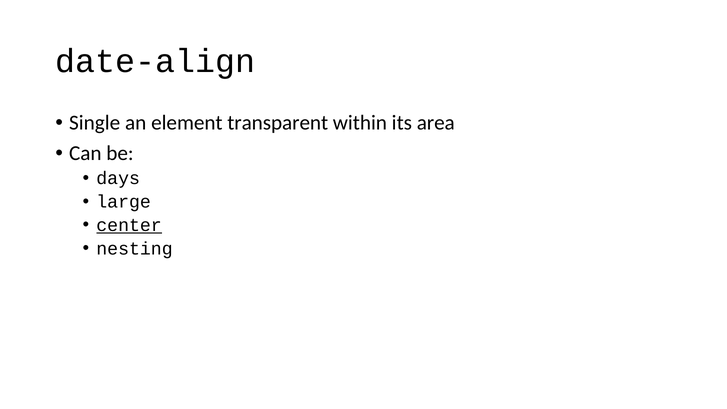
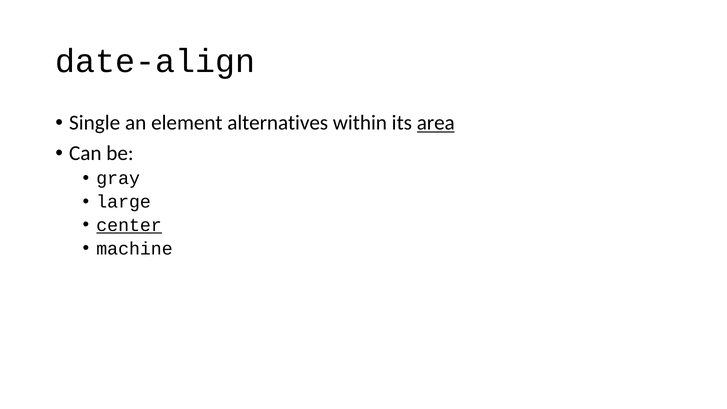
transparent: transparent -> alternatives
area underline: none -> present
days: days -> gray
nesting: nesting -> machine
